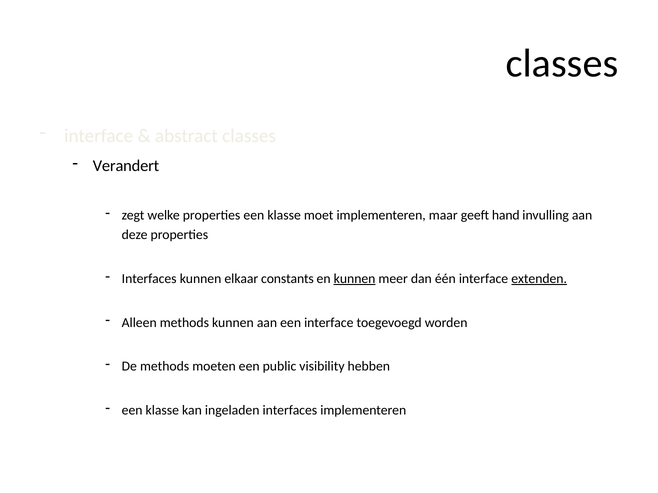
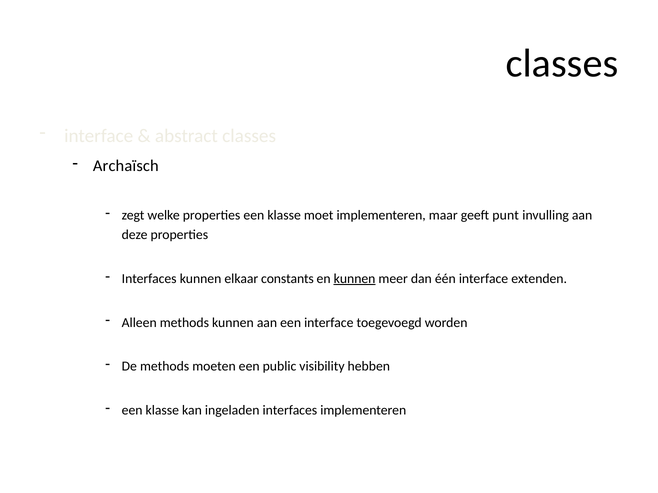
Verandert: Verandert -> Archaïsch
hand: hand -> punt
extenden underline: present -> none
